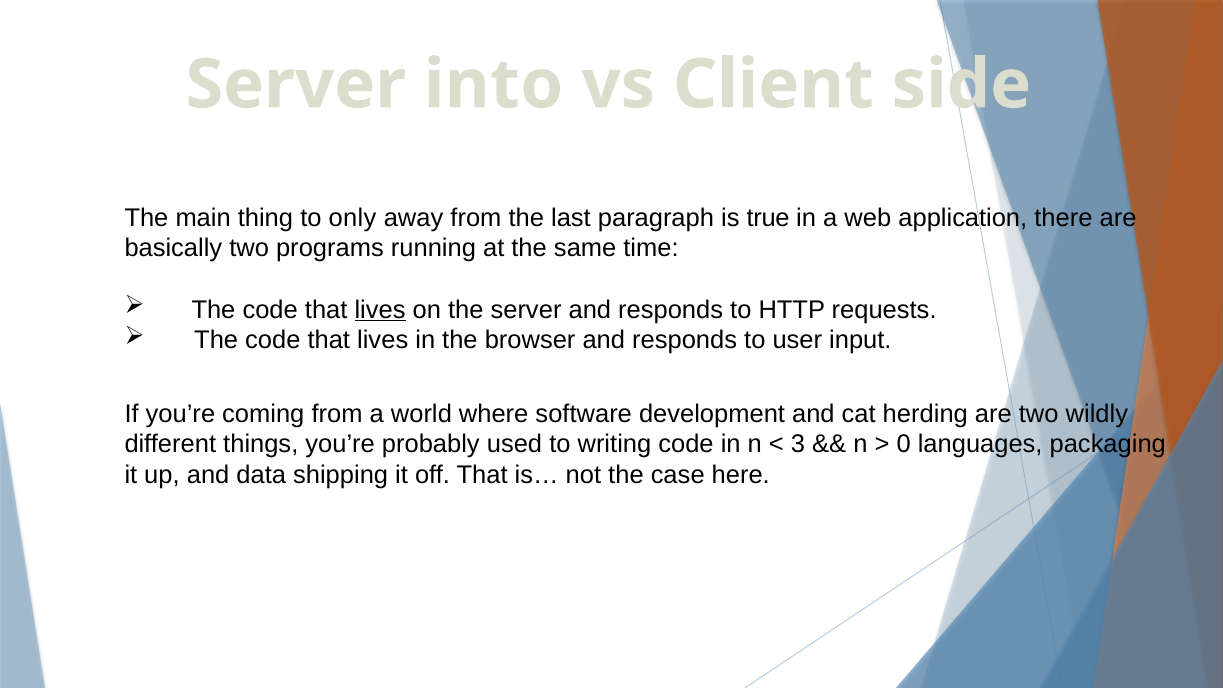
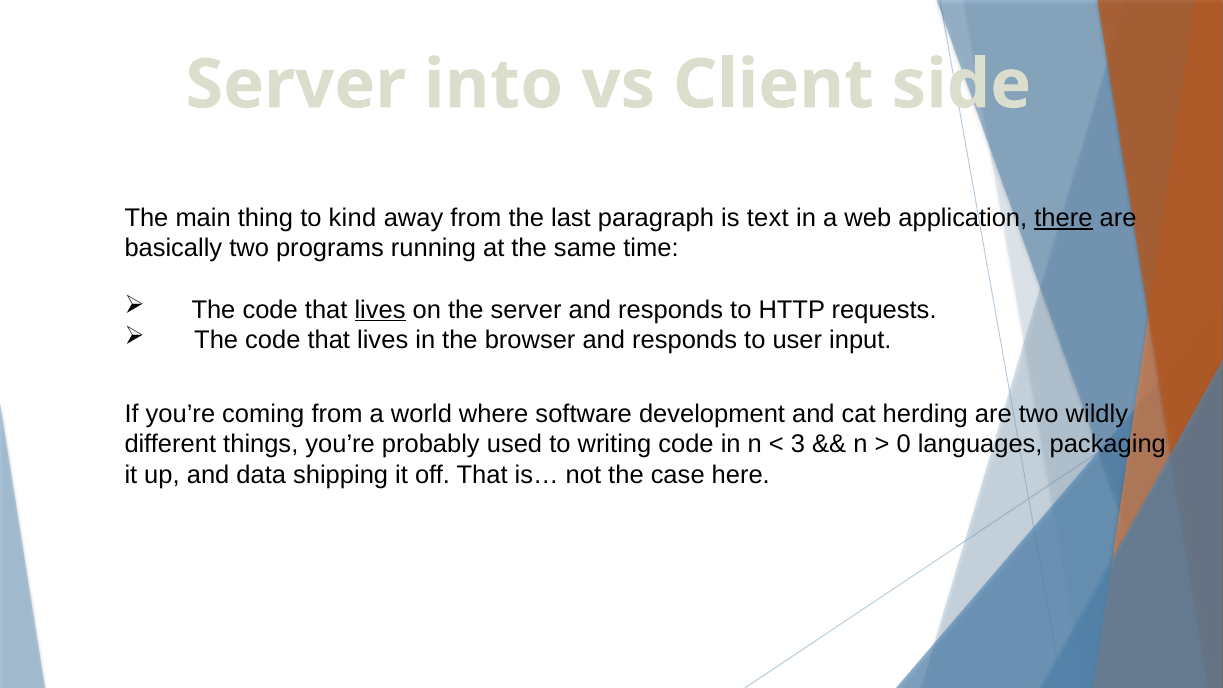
only: only -> kind
true: true -> text
there underline: none -> present
